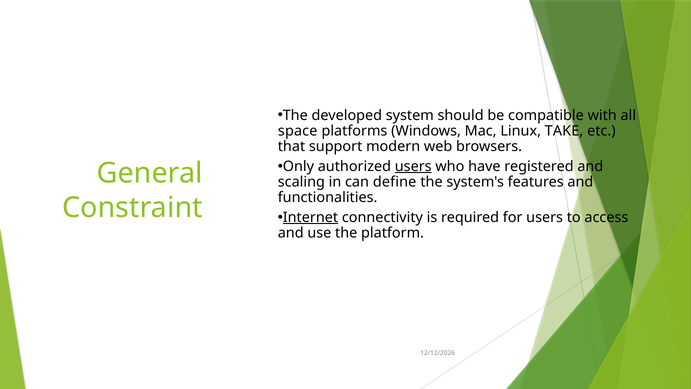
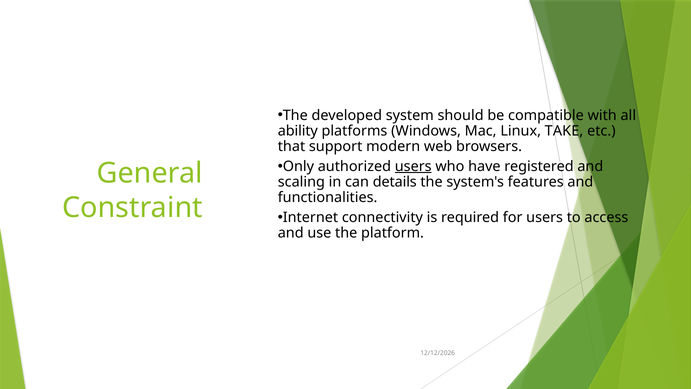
space: space -> ability
define: define -> details
Internet underline: present -> none
